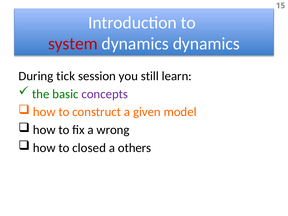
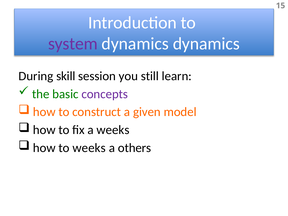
system colour: red -> purple
tick: tick -> skill
a wrong: wrong -> weeks
to closed: closed -> weeks
